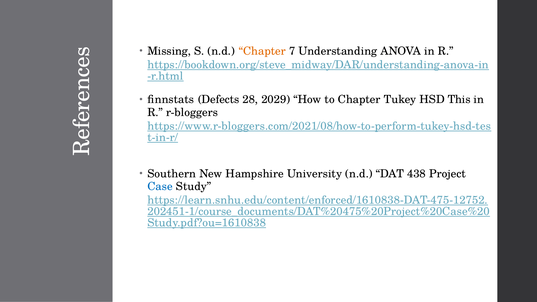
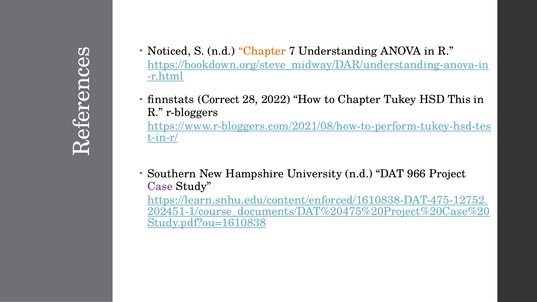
Missing: Missing -> Noticed
Defects: Defects -> Correct
2029: 2029 -> 2022
438: 438 -> 966
Case colour: blue -> purple
